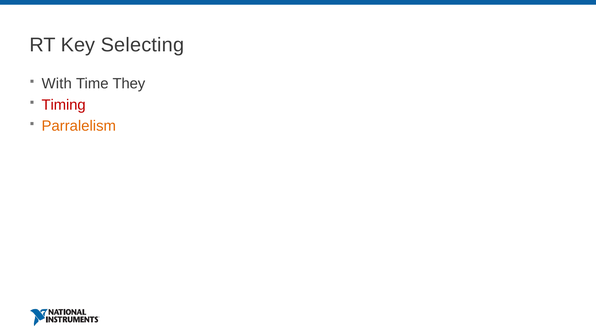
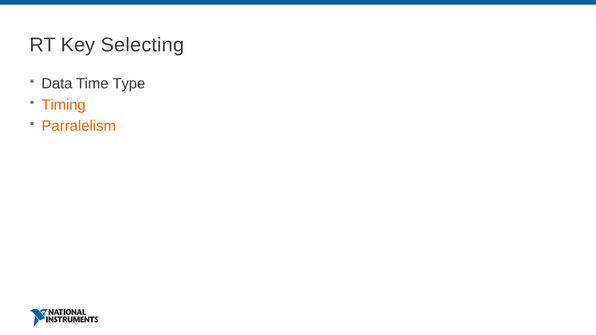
With: With -> Data
They: They -> Type
Timing colour: red -> orange
